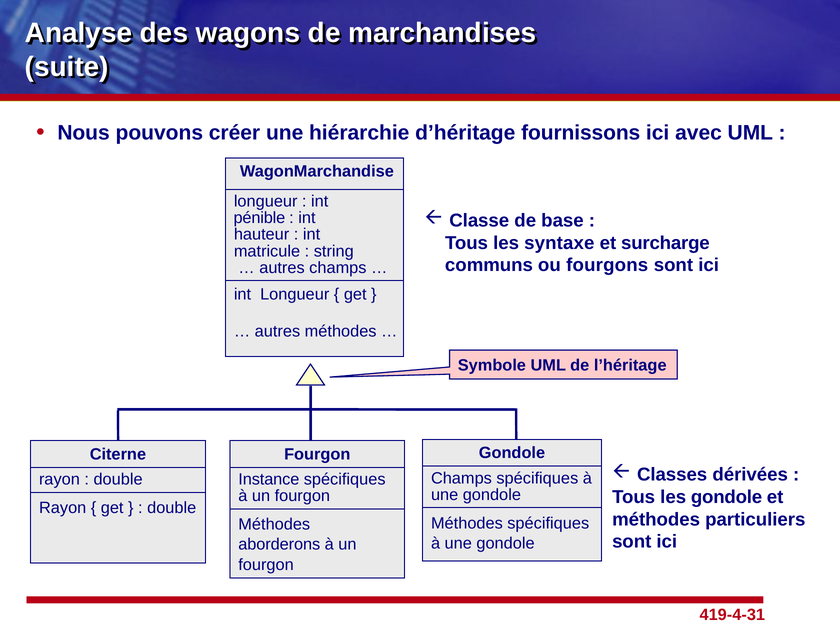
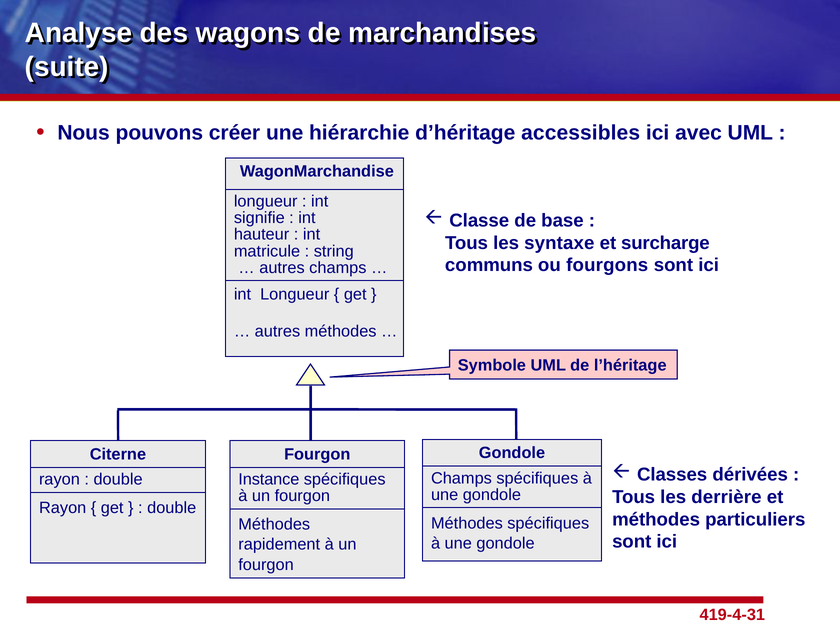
fournissons: fournissons -> accessibles
pénible: pénible -> signifie
les gondole: gondole -> derrière
aborderons: aborderons -> rapidement
